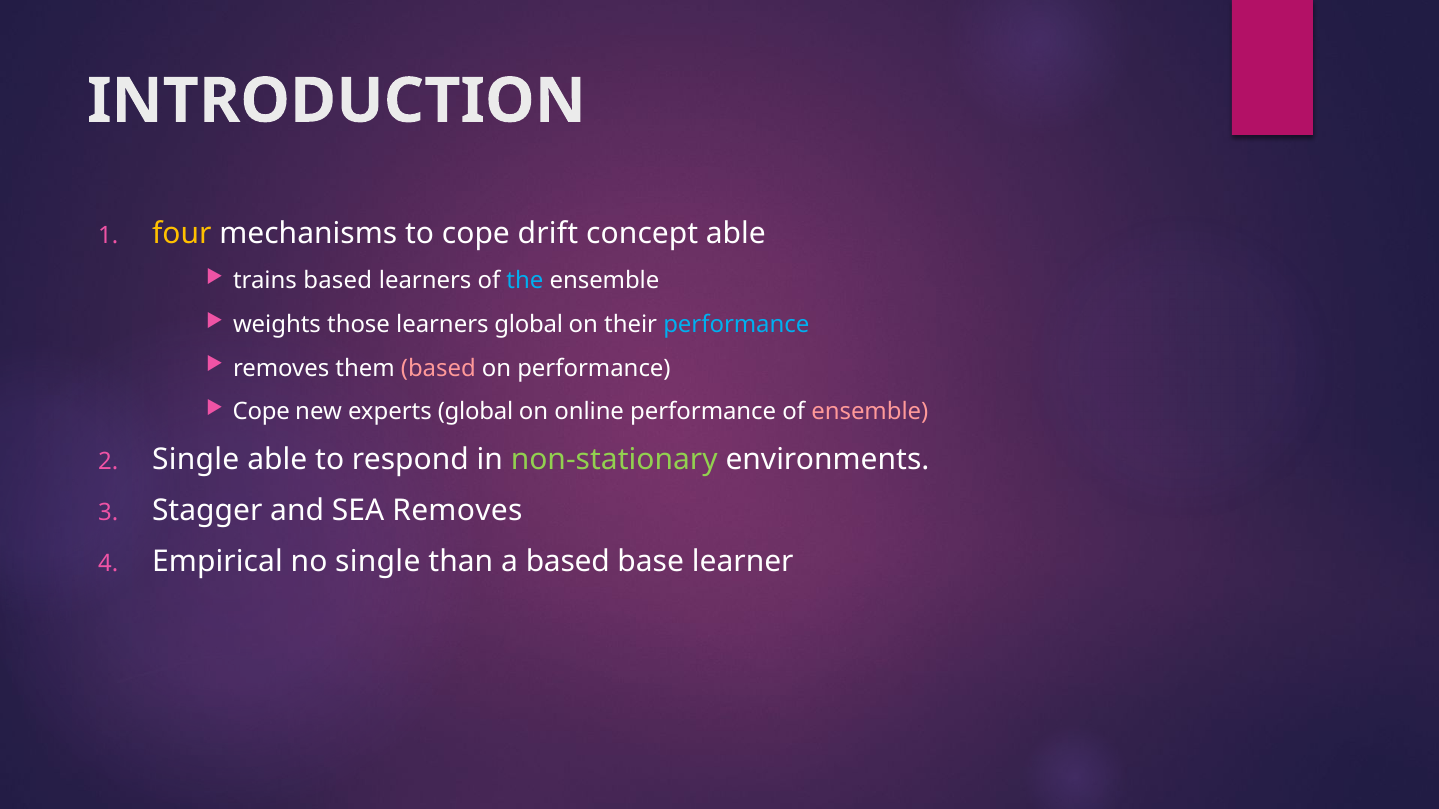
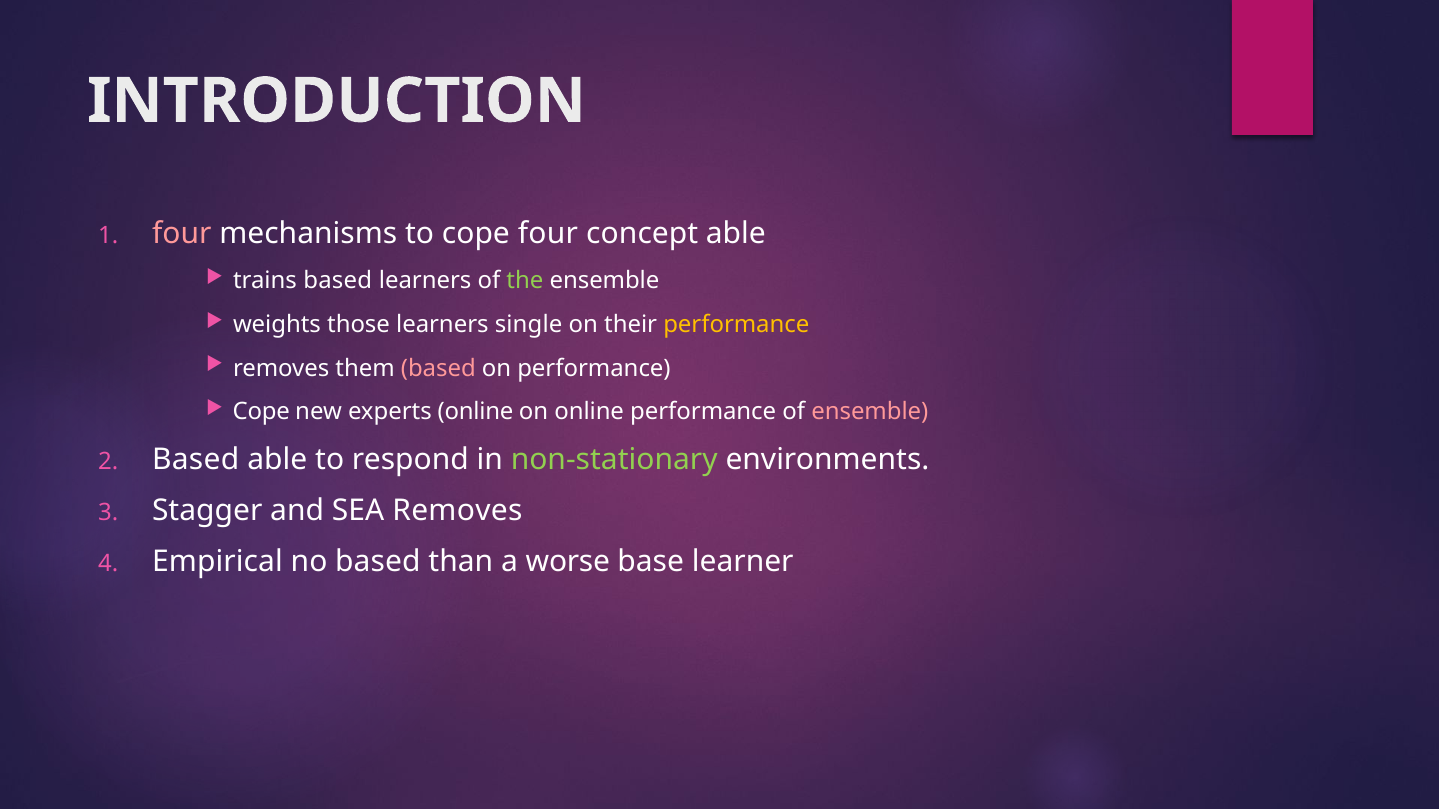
four at (182, 234) colour: yellow -> pink
cope drift: drift -> four
the colour: light blue -> light green
learners global: global -> single
performance at (736, 325) colour: light blue -> yellow
experts global: global -> online
Single at (196, 460): Single -> Based
no single: single -> based
a based: based -> worse
